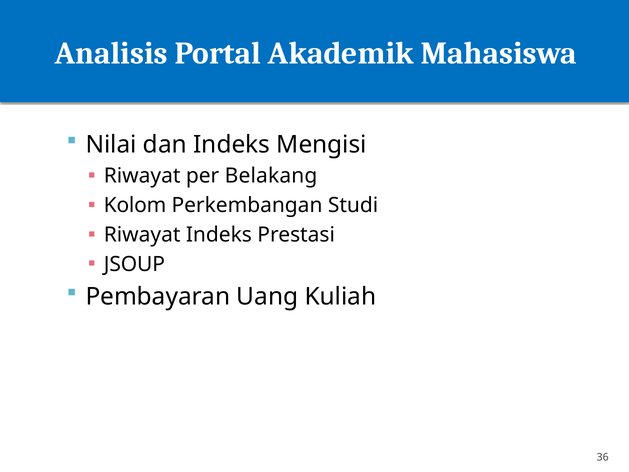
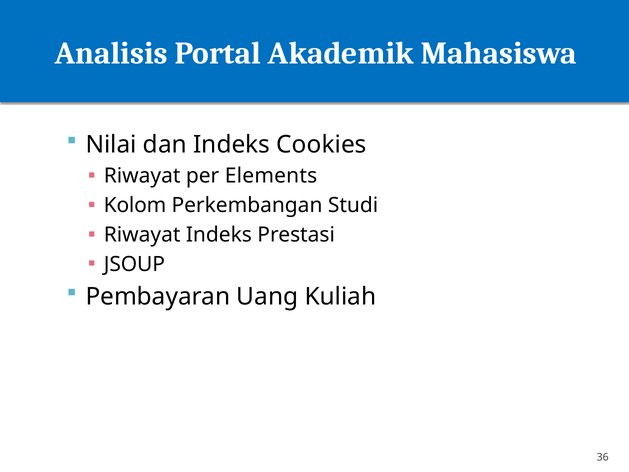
Mengisi: Mengisi -> Cookies
Belakang: Belakang -> Elements
